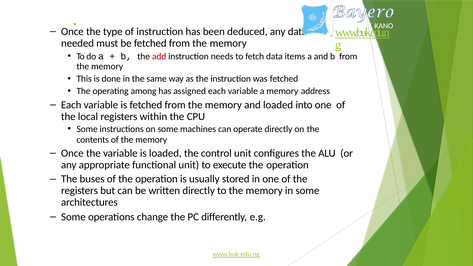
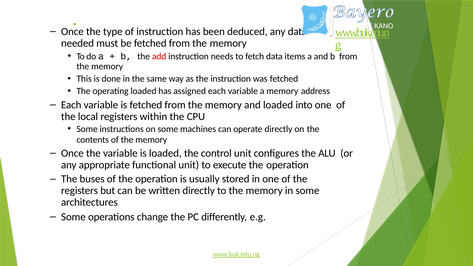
operating among: among -> loaded
